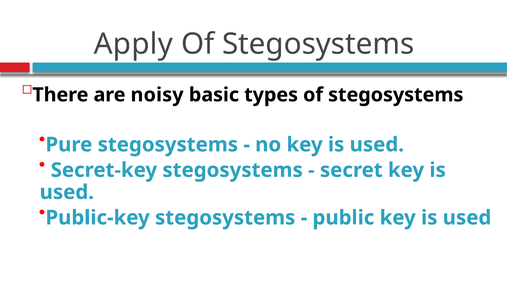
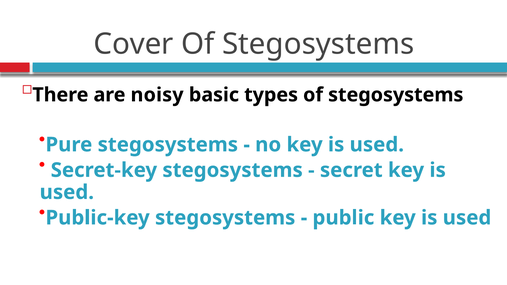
Apply: Apply -> Cover
